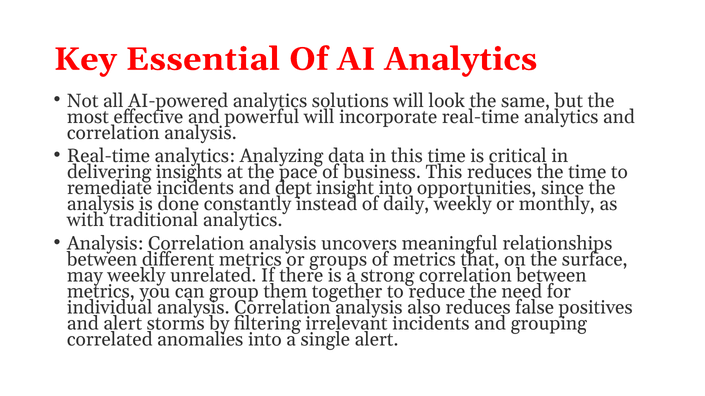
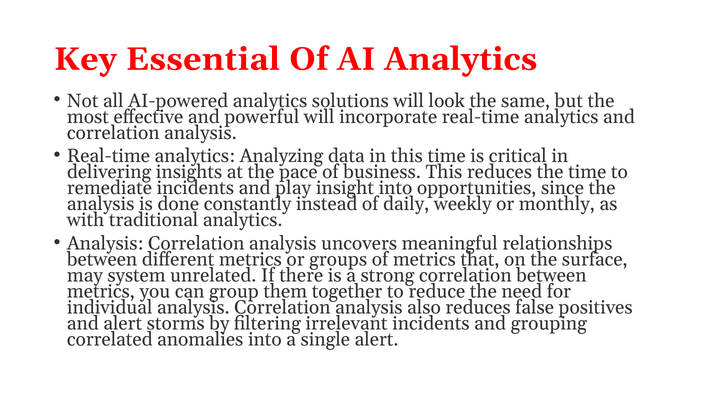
dept: dept -> play
may weekly: weekly -> system
